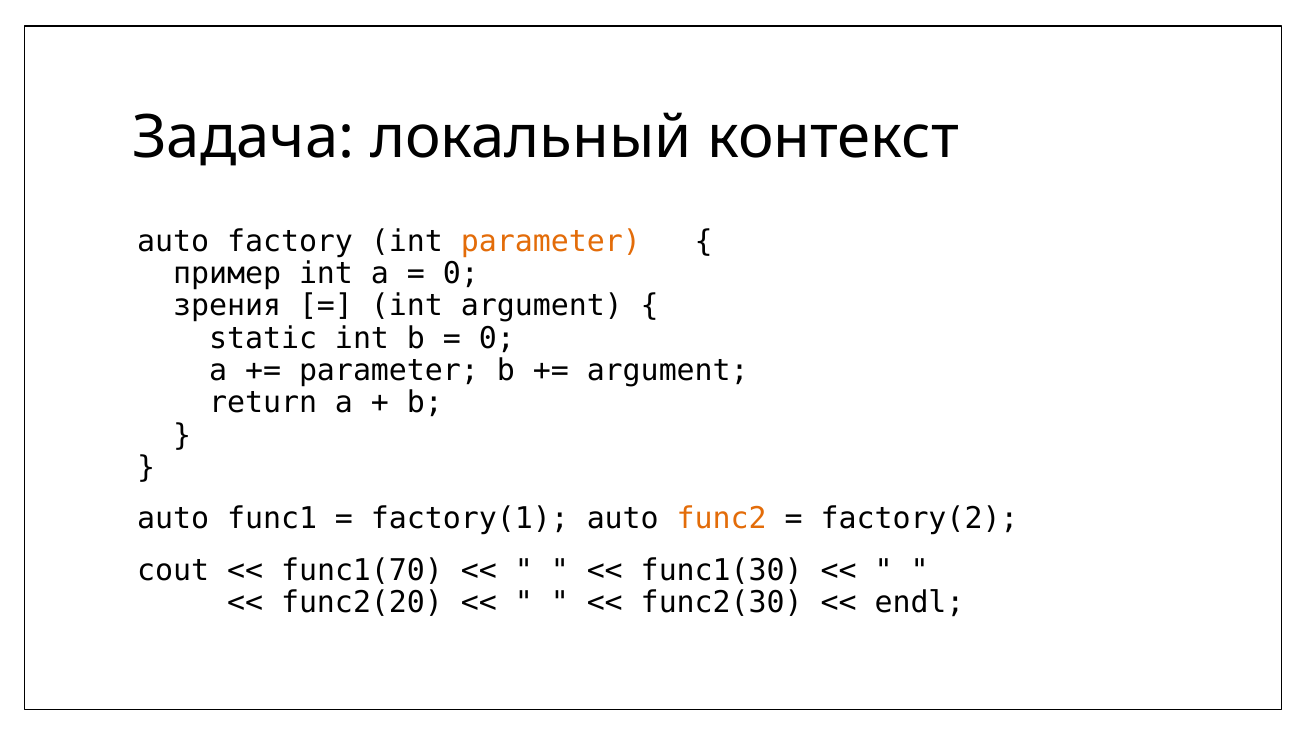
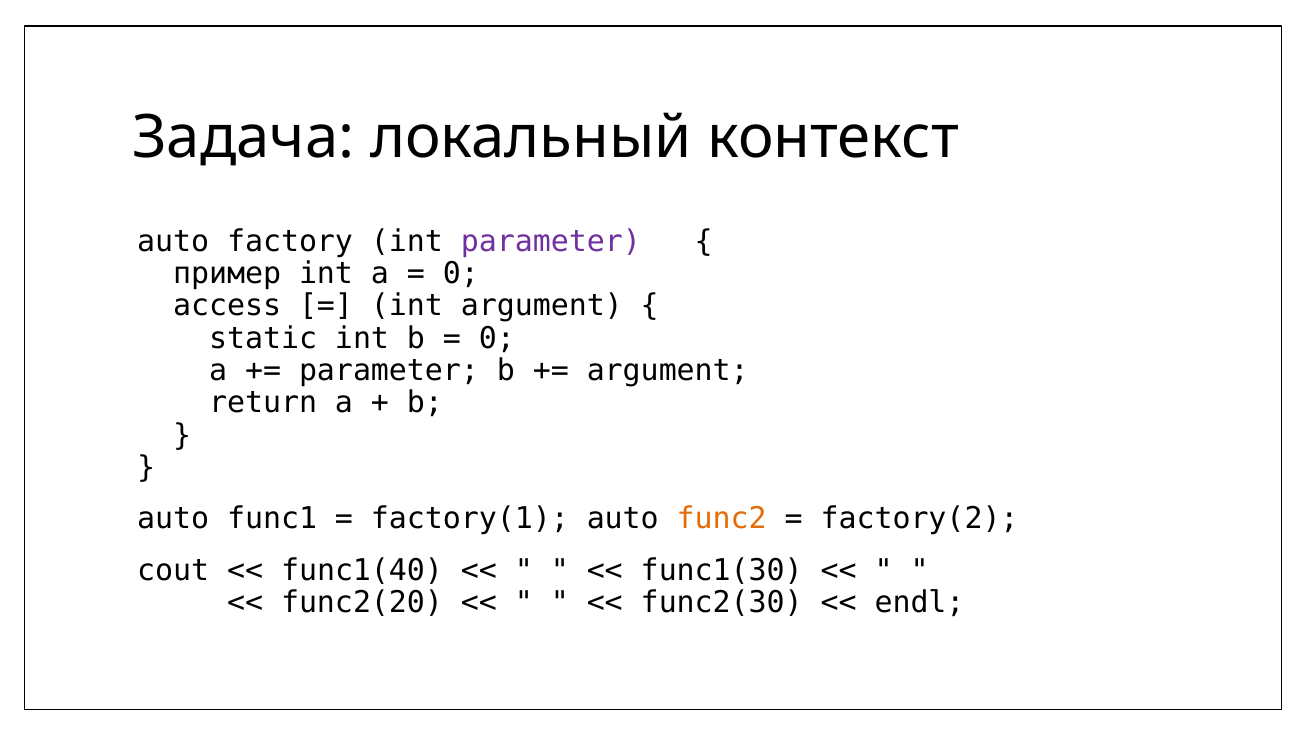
parameter at (551, 241) colour: orange -> purple
зрения: зрения -> access
func1(70: func1(70 -> func1(40
